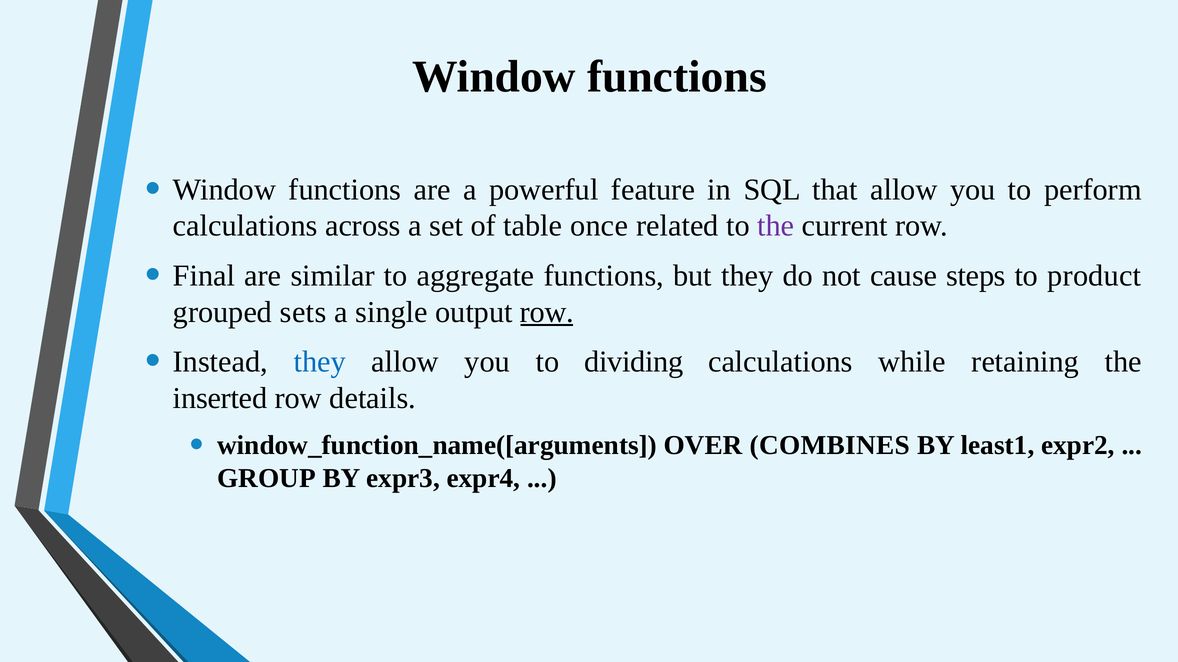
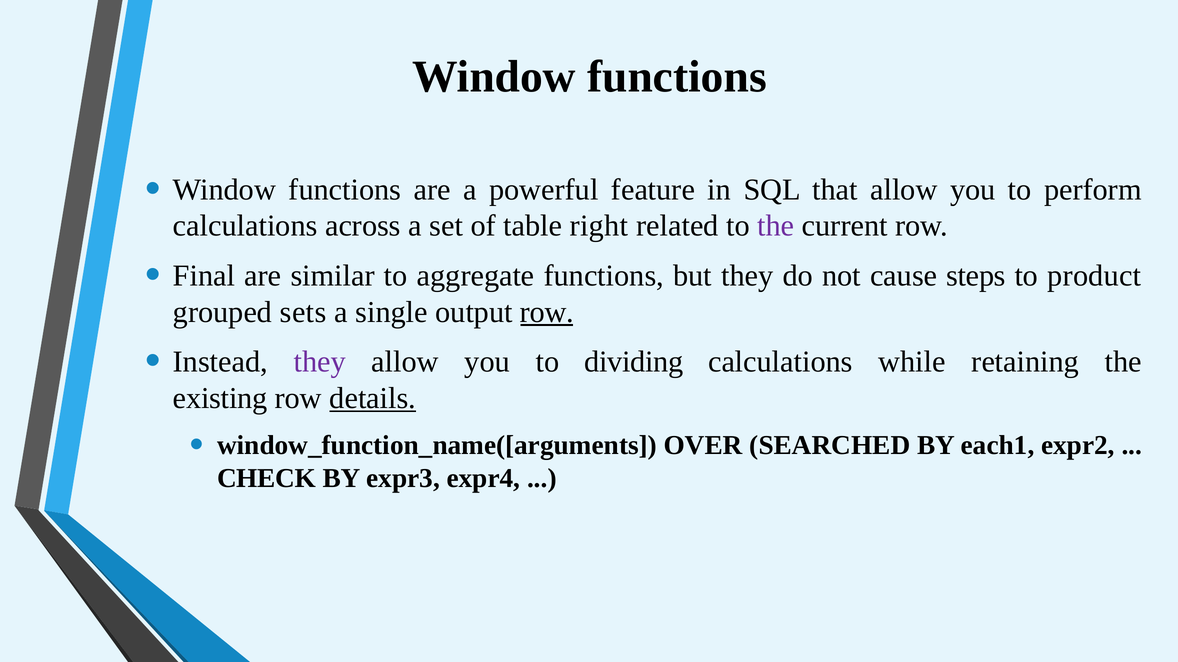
once: once -> right
they at (320, 362) colour: blue -> purple
inserted: inserted -> existing
details underline: none -> present
COMBINES: COMBINES -> SEARCHED
least1: least1 -> each1
GROUP: GROUP -> CHECK
